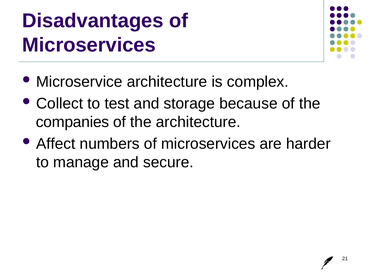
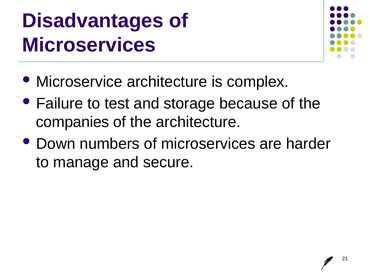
Collect: Collect -> Failure
Affect: Affect -> Down
